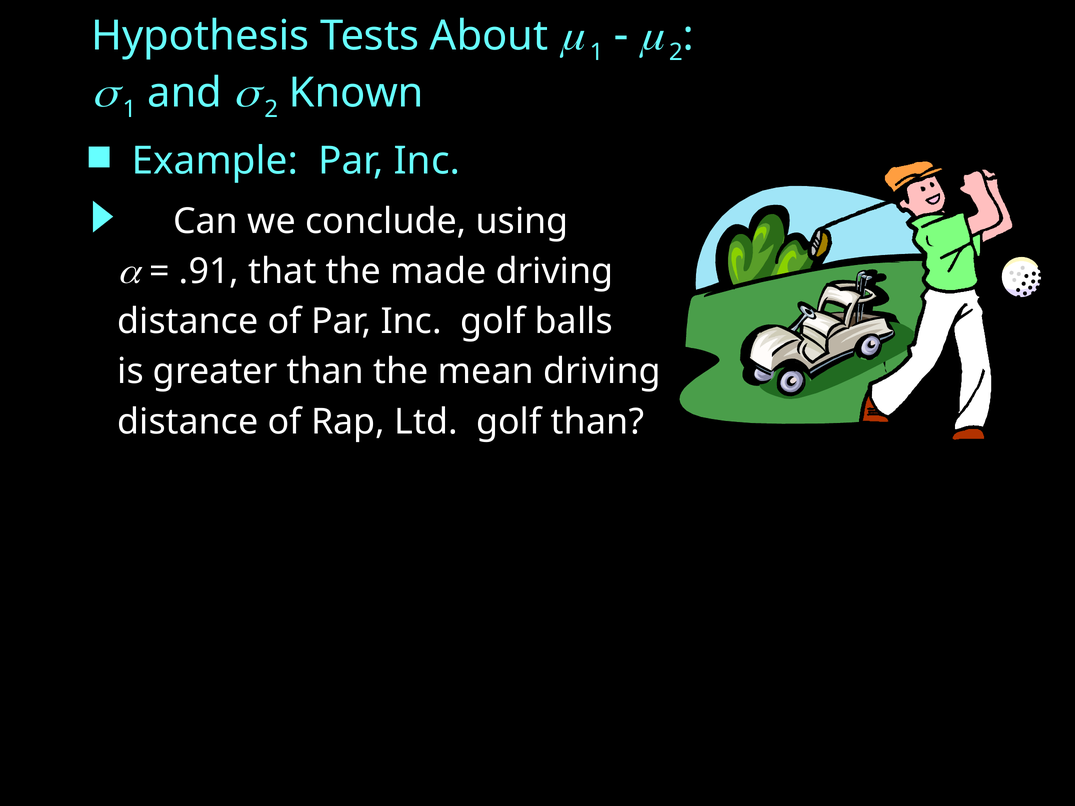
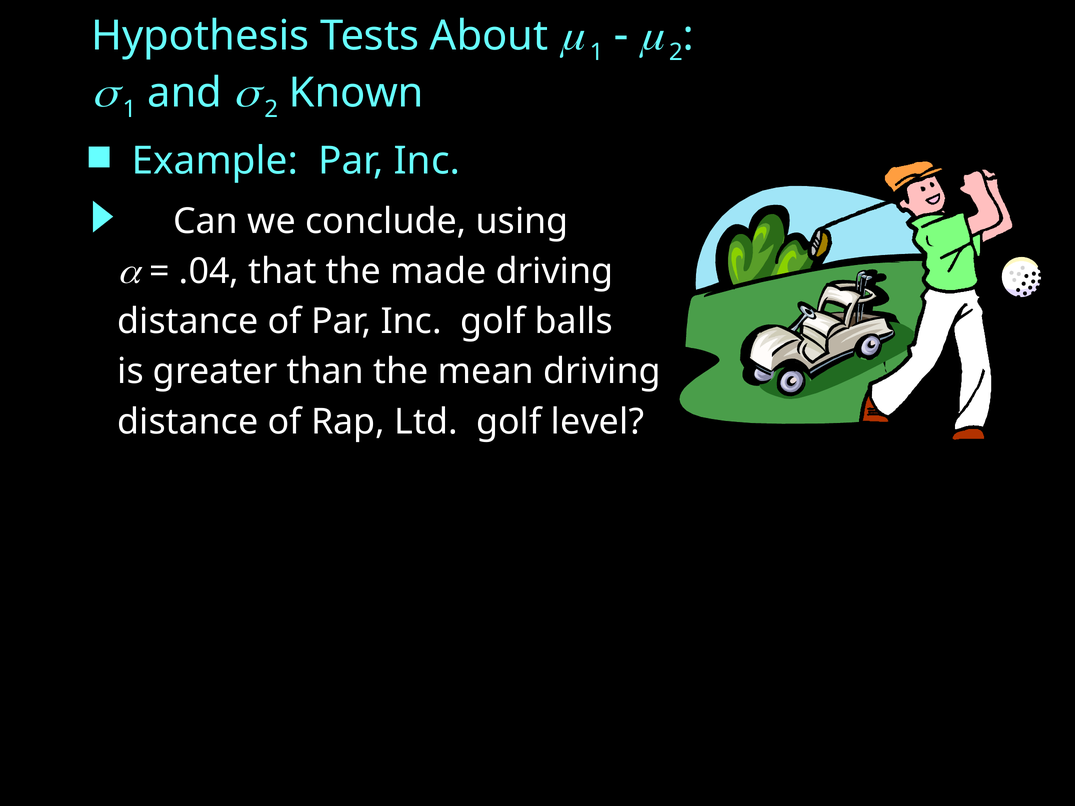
.91: .91 -> .04
golf than: than -> level
